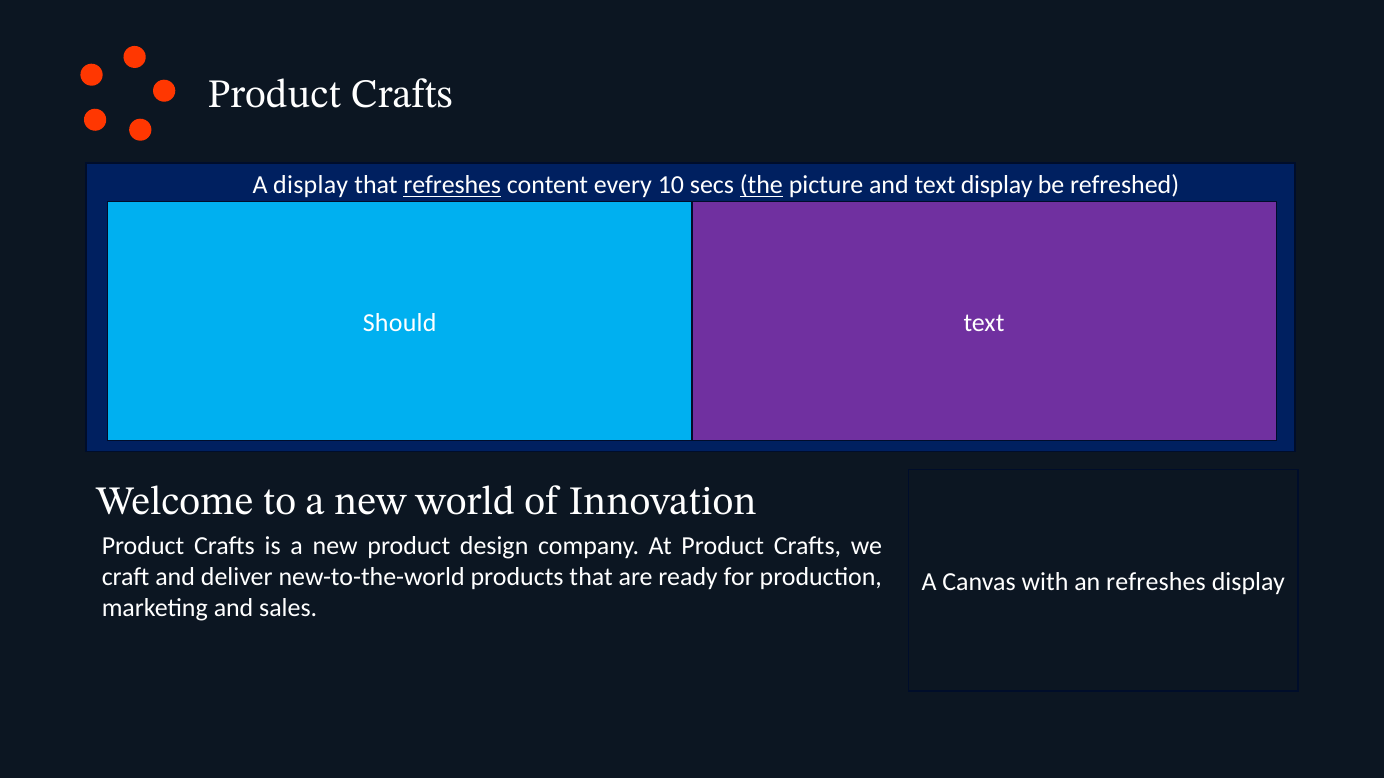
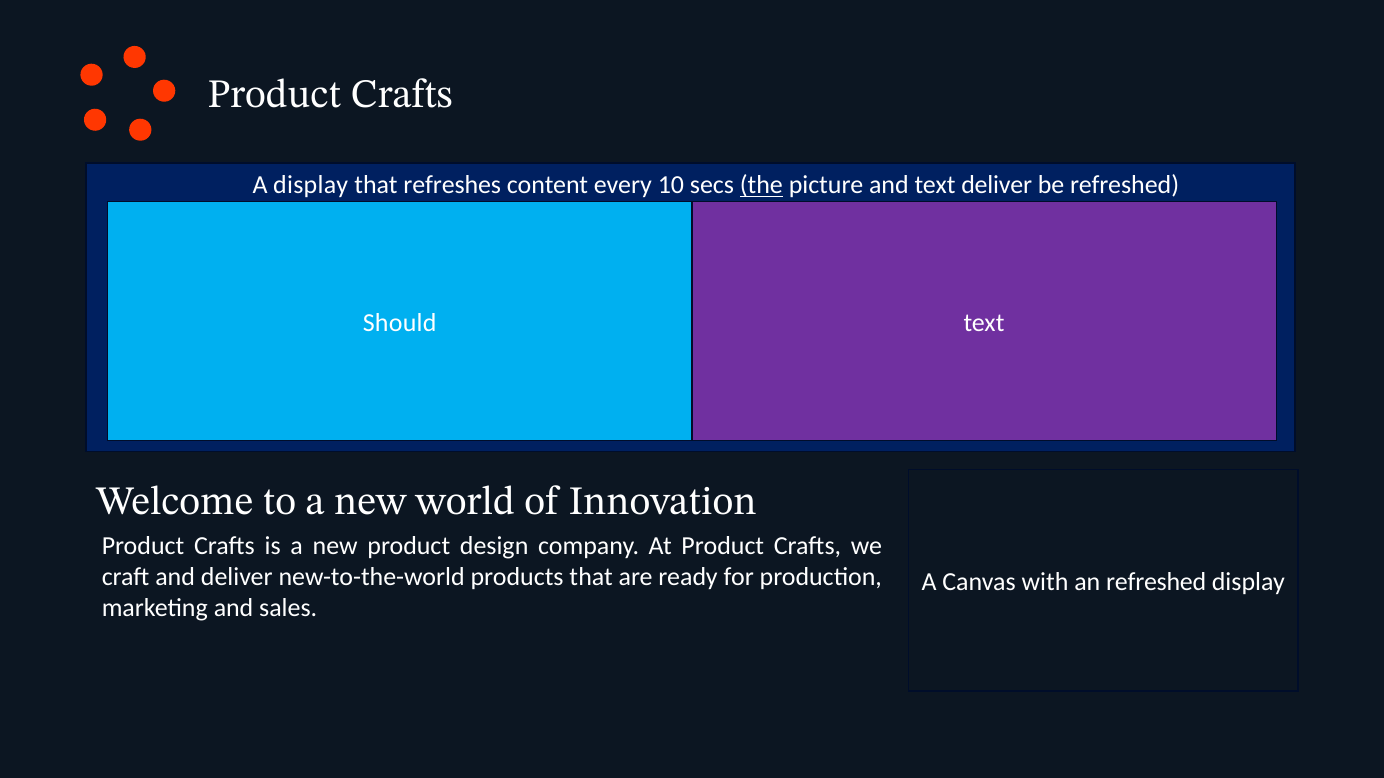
refreshes at (452, 185) underline: present -> none
text display: display -> deliver
an refreshes: refreshes -> refreshed
